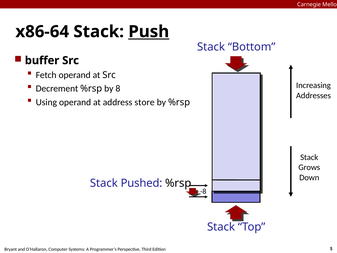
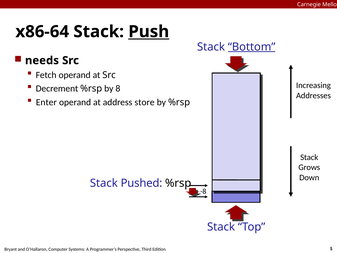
Bottom underline: none -> present
buffer: buffer -> needs
Using: Using -> Enter
